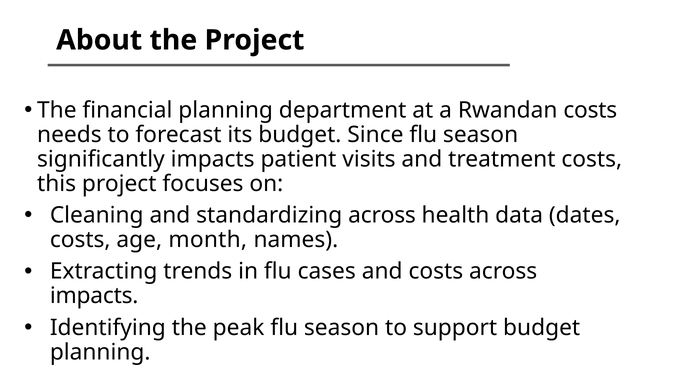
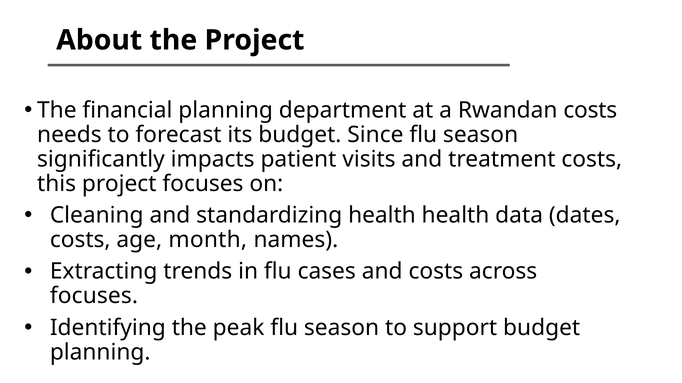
standardizing across: across -> health
impacts at (94, 296): impacts -> focuses
